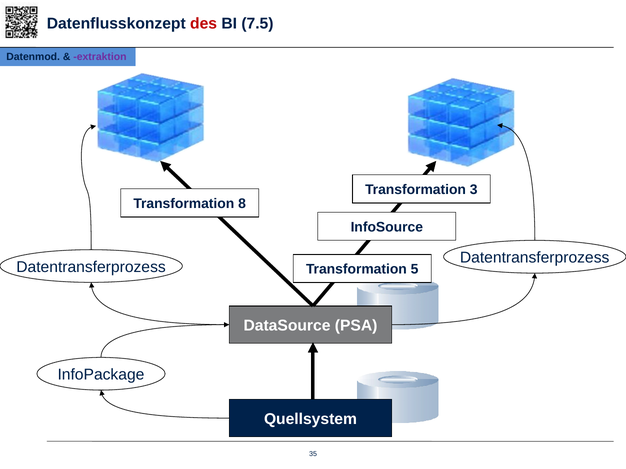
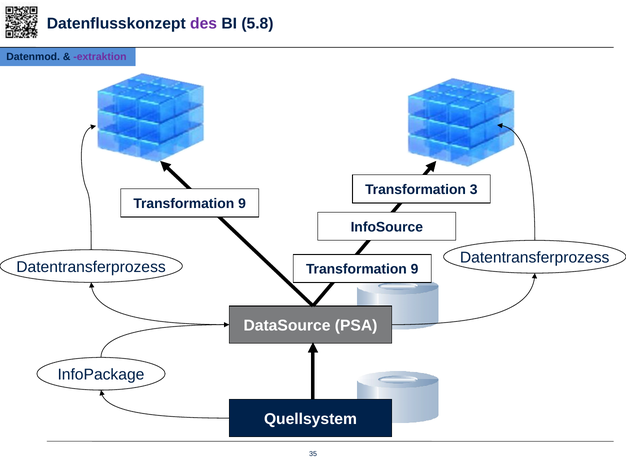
des colour: red -> purple
7.5: 7.5 -> 5.8
8 at (242, 204): 8 -> 9
5 at (415, 270): 5 -> 9
